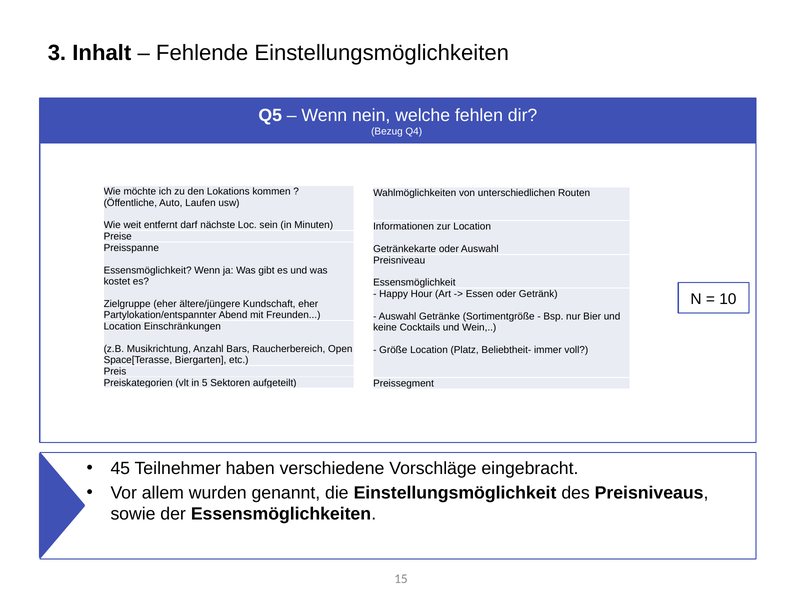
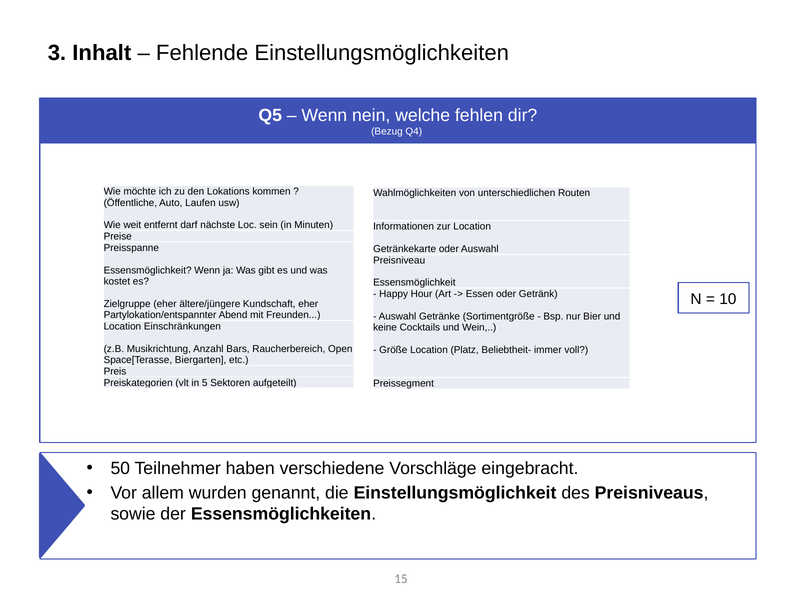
45: 45 -> 50
